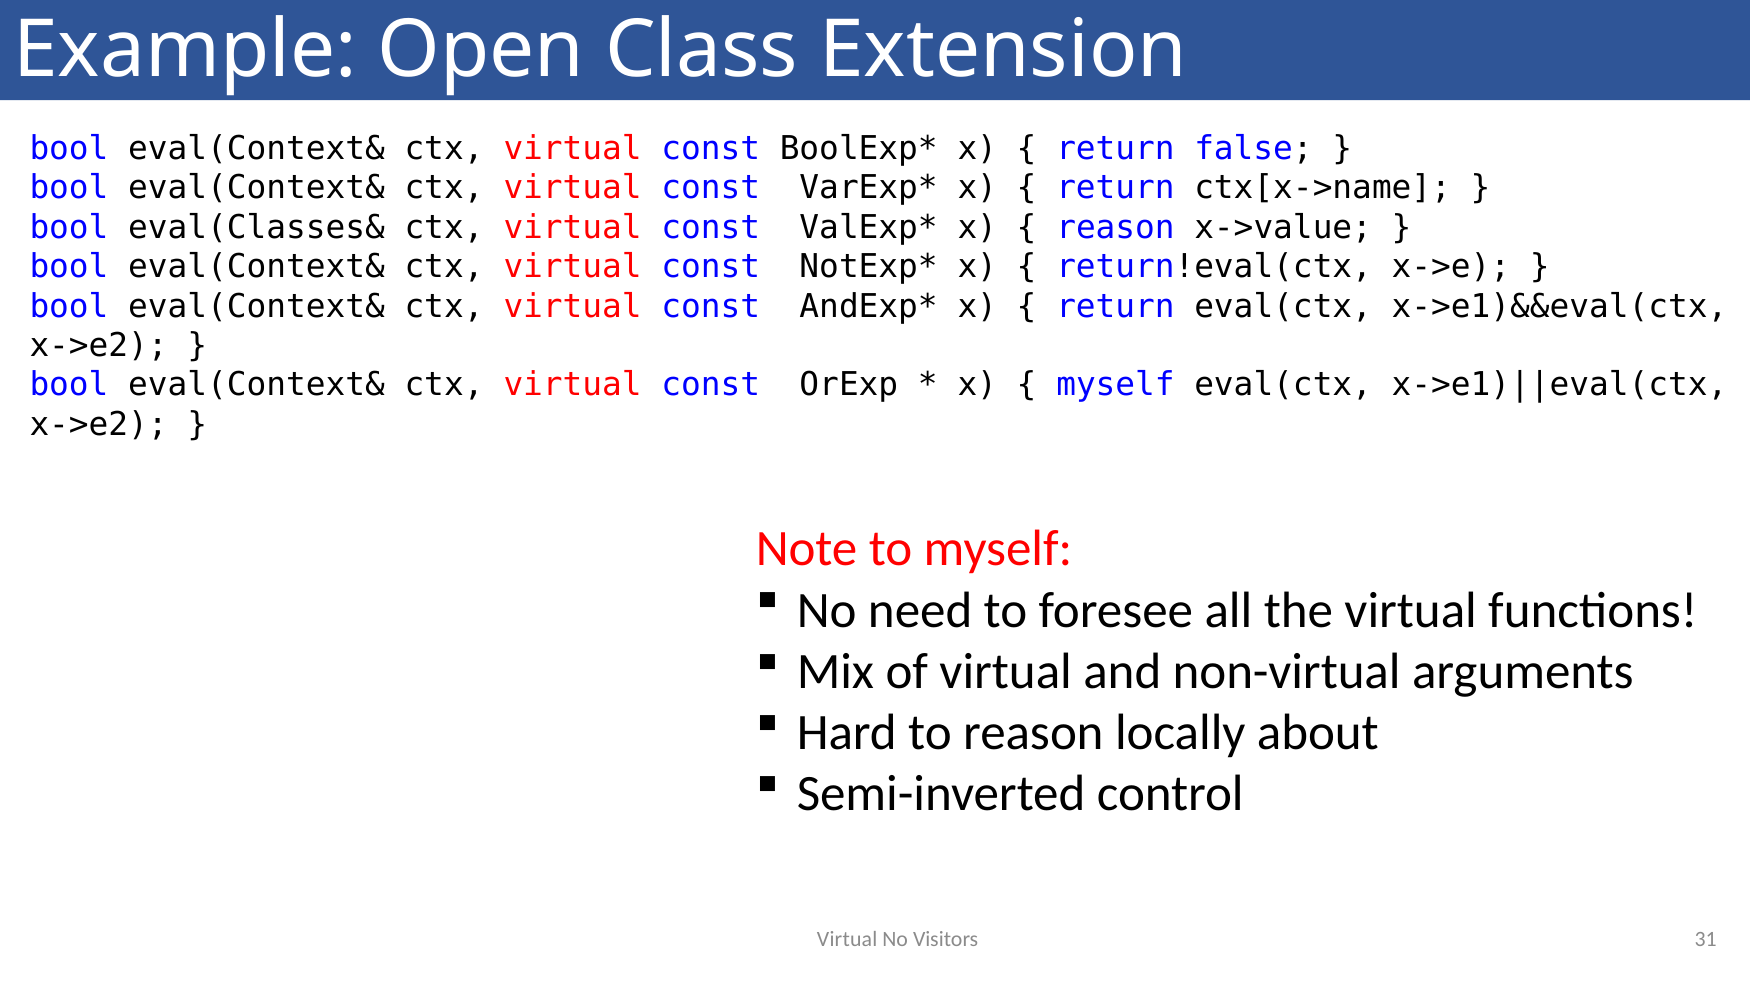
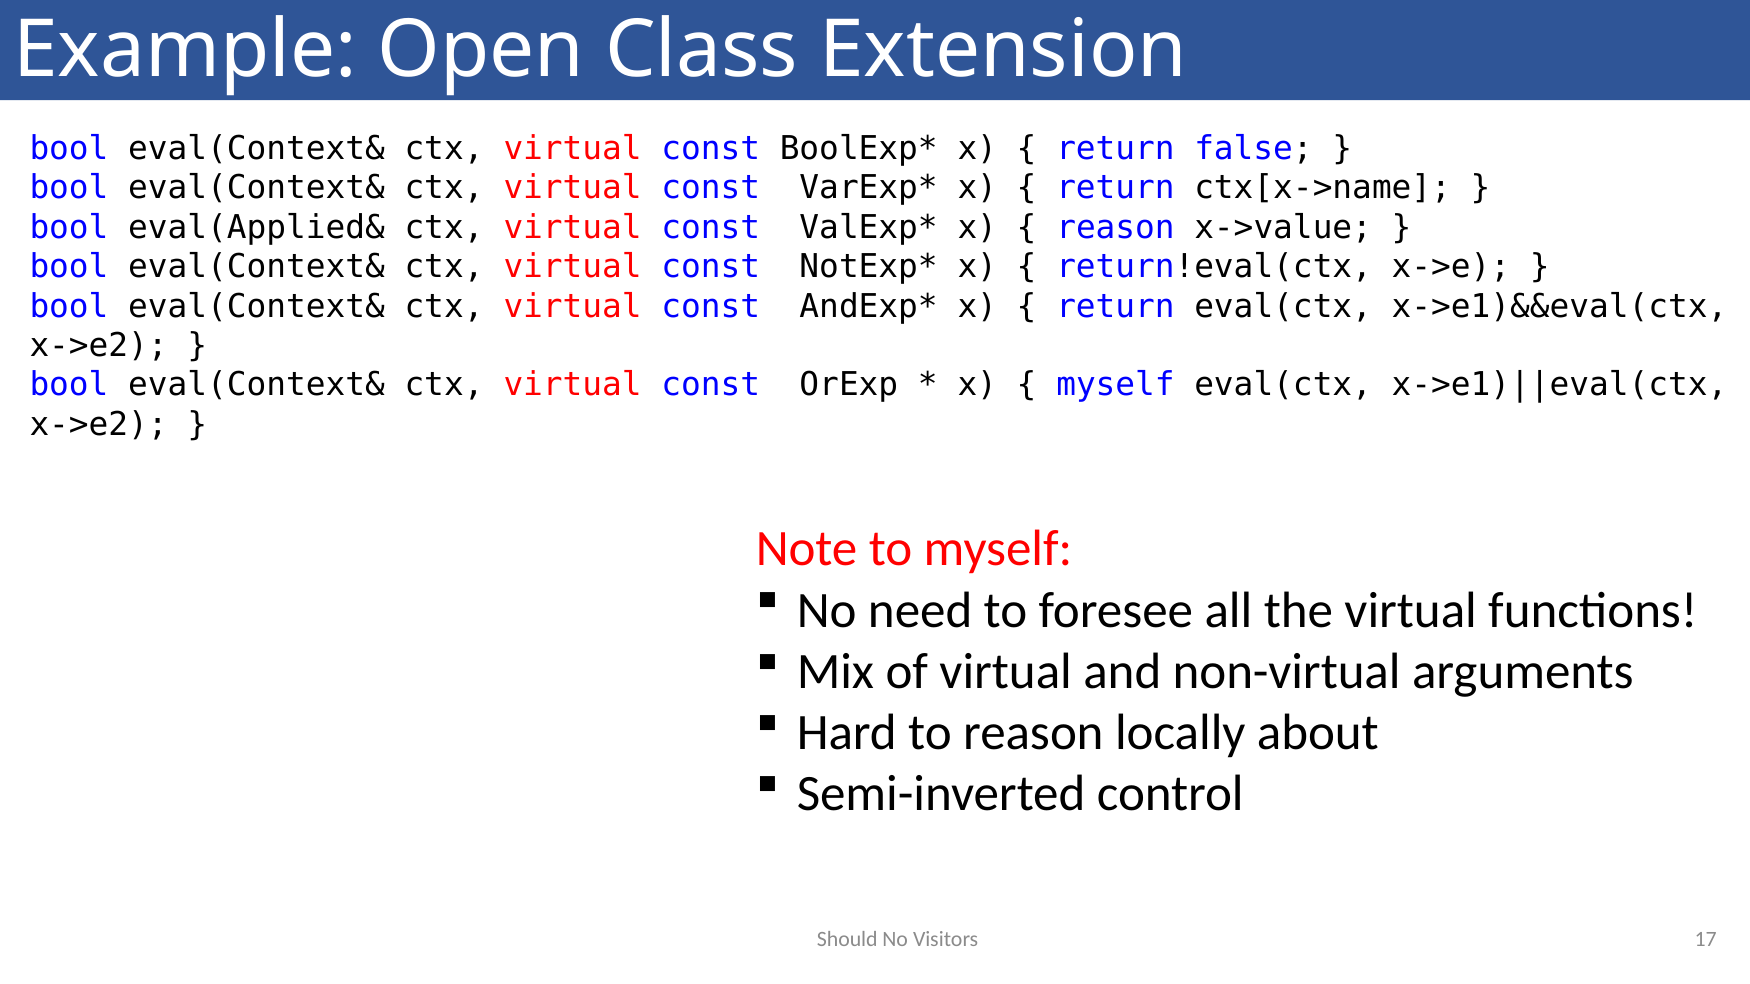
eval(Classes&: eval(Classes& -> eval(Applied&
Virtual at (847, 940): Virtual -> Should
31: 31 -> 17
